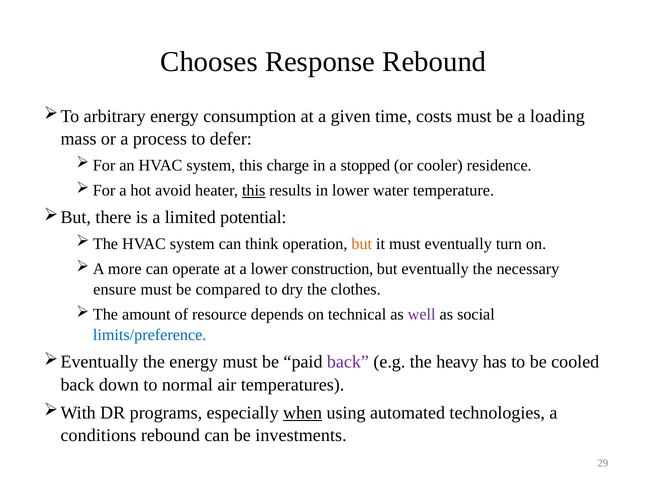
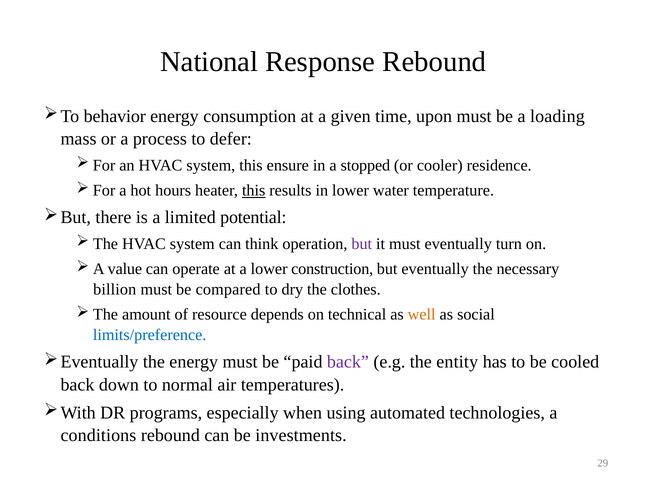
Chooses: Chooses -> National
arbitrary: arbitrary -> behavior
costs: costs -> upon
charge: charge -> ensure
avoid: avoid -> hours
but at (362, 244) colour: orange -> purple
more: more -> value
ensure: ensure -> billion
well colour: purple -> orange
heavy: heavy -> entity
when underline: present -> none
